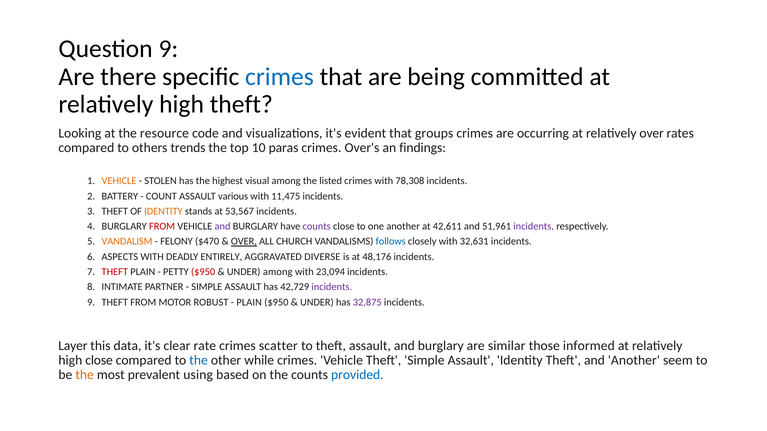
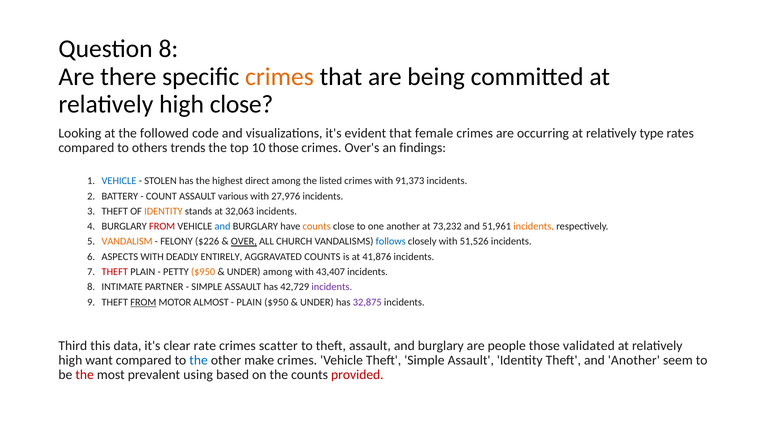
Question 9: 9 -> 8
crimes at (279, 77) colour: blue -> orange
high theft: theft -> close
resource: resource -> followed
groups: groups -> female
relatively over: over -> type
10 paras: paras -> those
VEHICLE at (119, 181) colour: orange -> blue
visual: visual -> direct
78,308: 78,308 -> 91,373
11,475: 11,475 -> 27,976
53,567: 53,567 -> 32,063
and at (223, 227) colour: purple -> blue
counts at (317, 227) colour: purple -> orange
42,611: 42,611 -> 73,232
incidents at (534, 227) colour: purple -> orange
$470: $470 -> $226
32,631: 32,631 -> 51,526
AGGRAVATED DIVERSE: DIVERSE -> COUNTS
48,176: 48,176 -> 41,876
$950 at (203, 272) colour: red -> orange
23,094: 23,094 -> 43,407
FROM at (143, 302) underline: none -> present
ROBUST: ROBUST -> ALMOST
Layer: Layer -> Third
similar: similar -> people
informed: informed -> validated
high close: close -> want
while: while -> make
the at (85, 375) colour: orange -> red
provided colour: blue -> red
